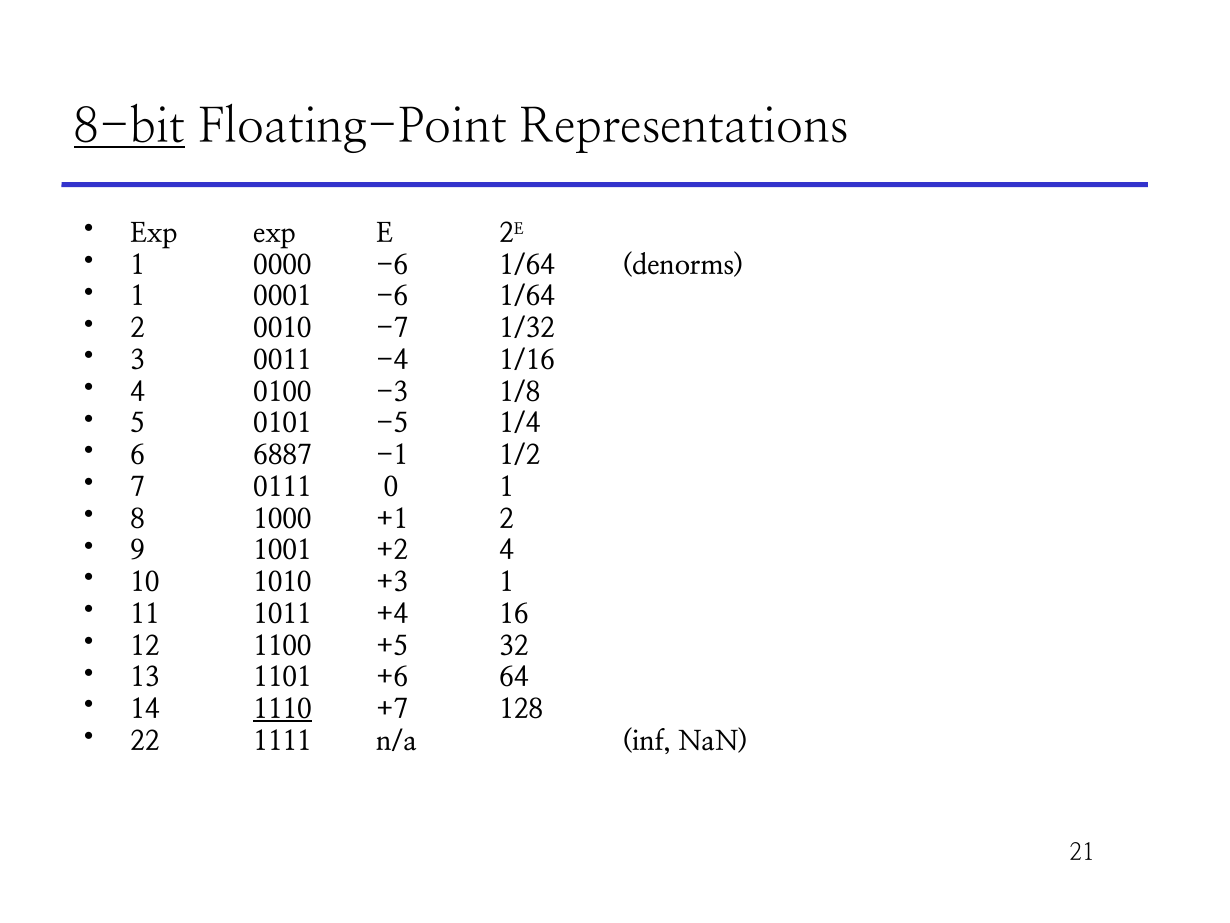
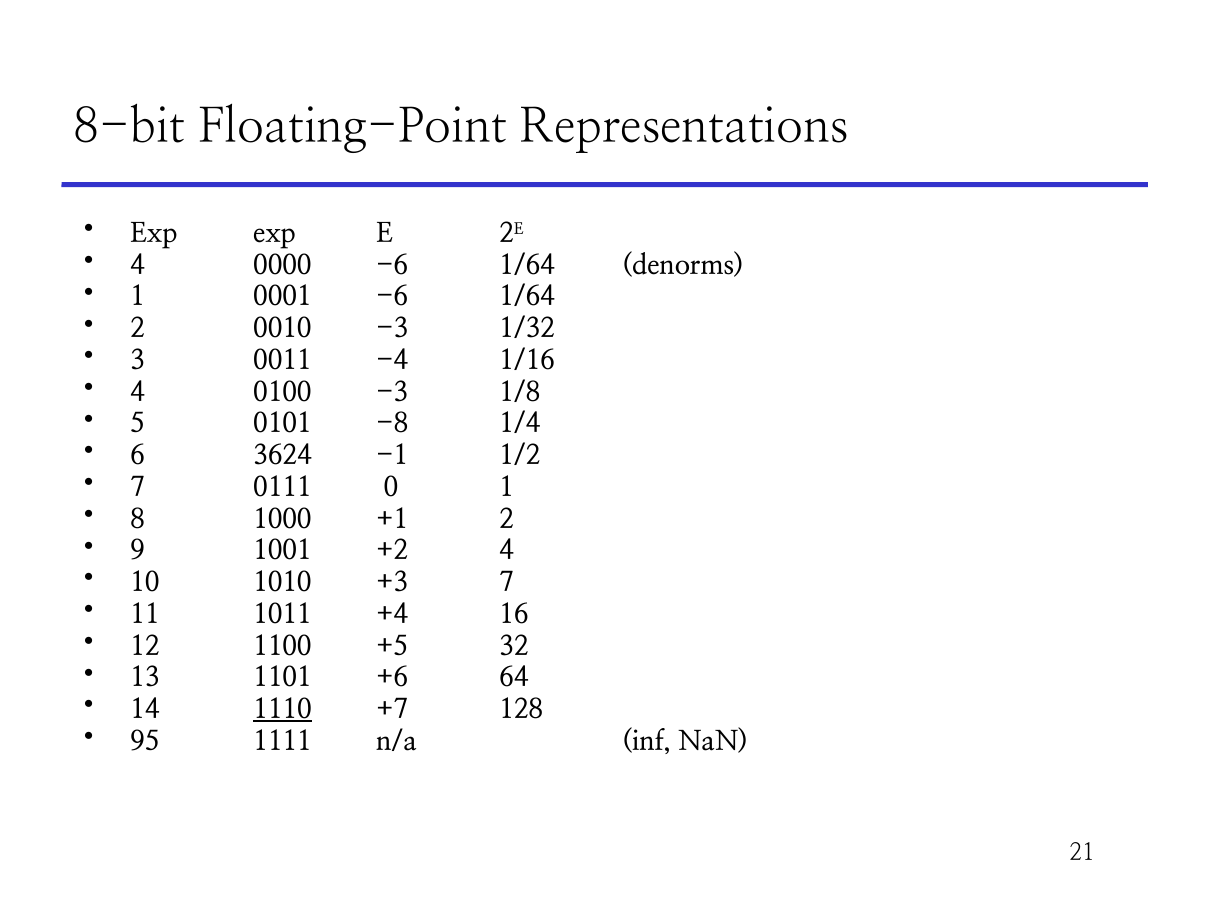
8-bit underline: present -> none
1 at (138, 265): 1 -> 4
0010 -7: -7 -> -3
-5: -5 -> -8
6887: 6887 -> 3624
+3 1: 1 -> 7
22: 22 -> 95
